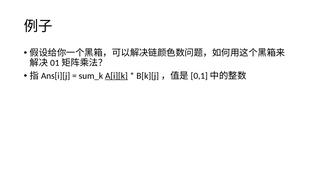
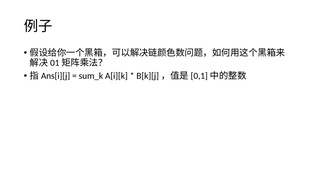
A[i][k underline: present -> none
